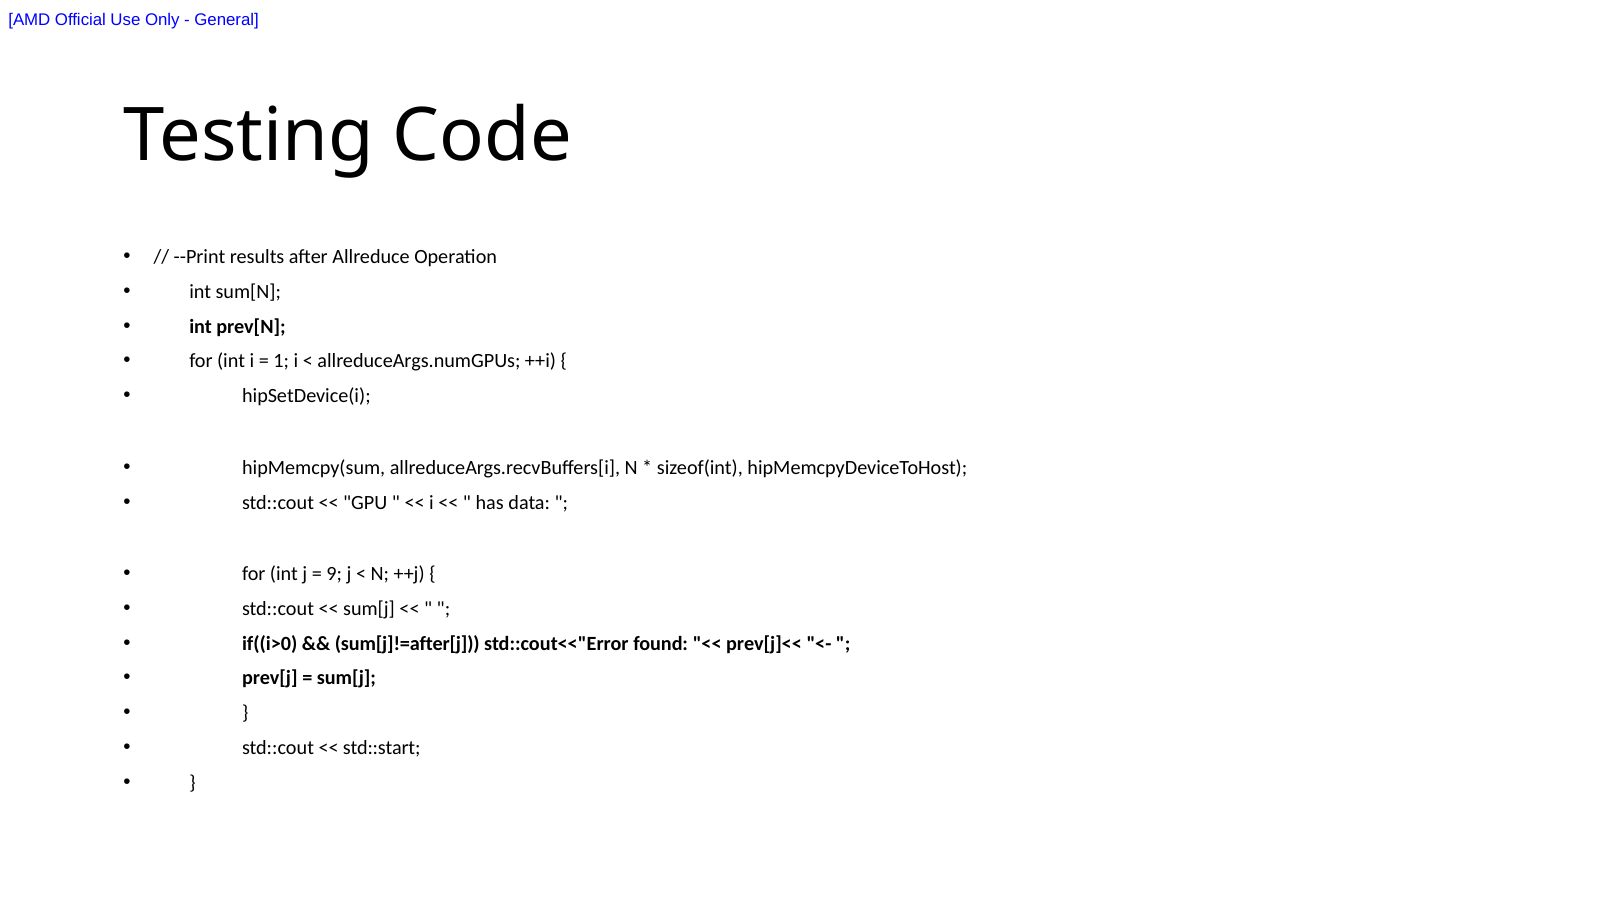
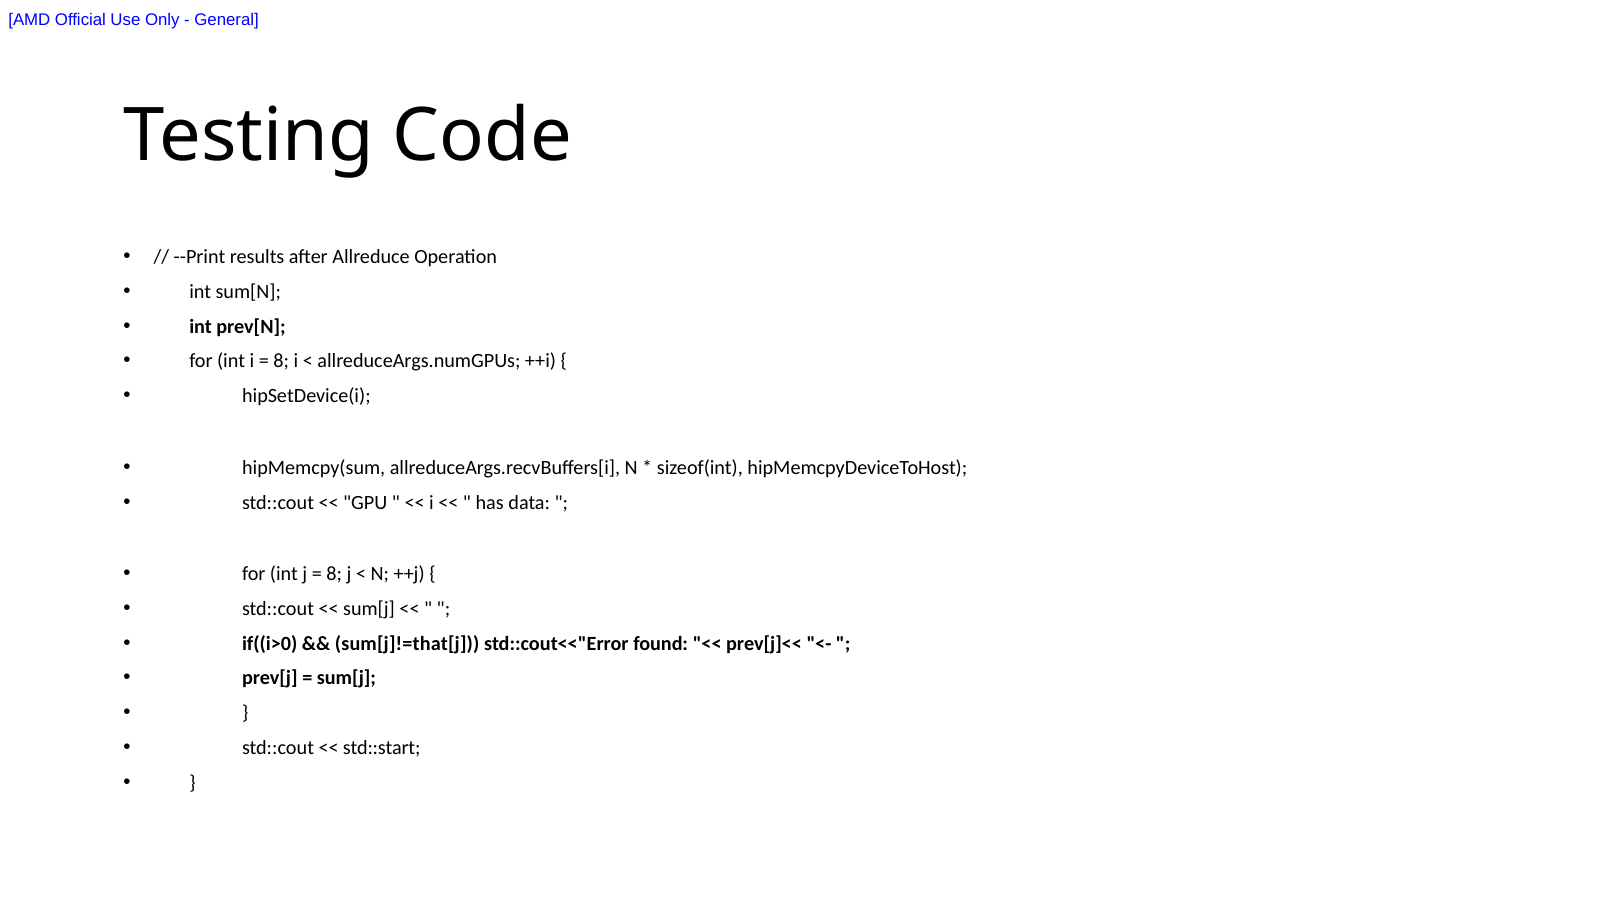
1 at (281, 362): 1 -> 8
9 at (334, 574): 9 -> 8
sum[j]!=after[j: sum[j]!=after[j -> sum[j]!=that[j
